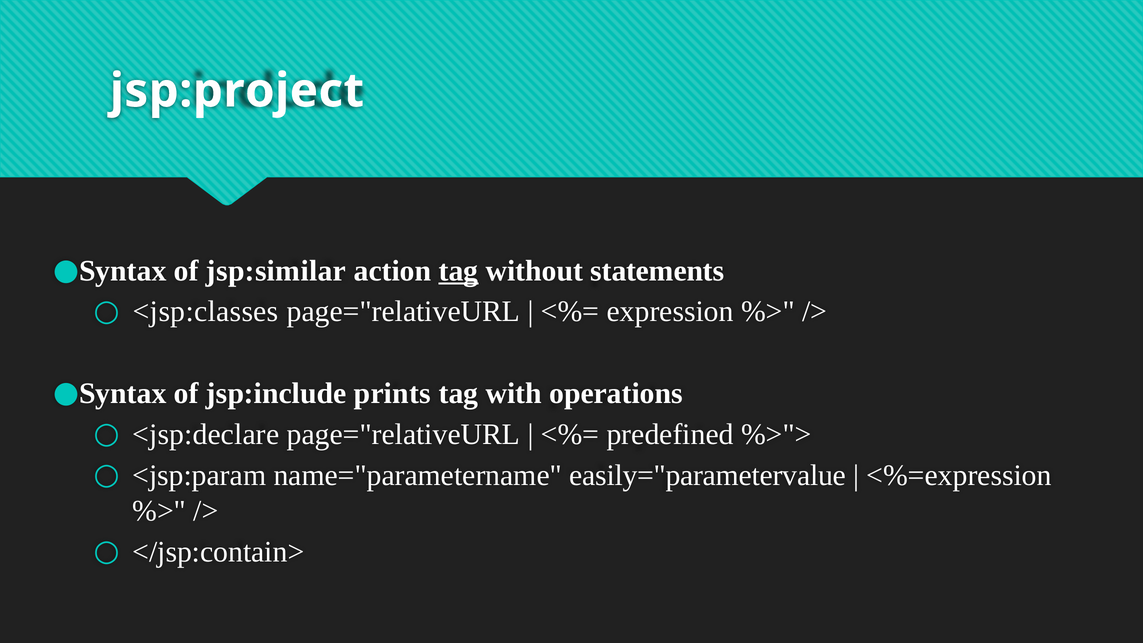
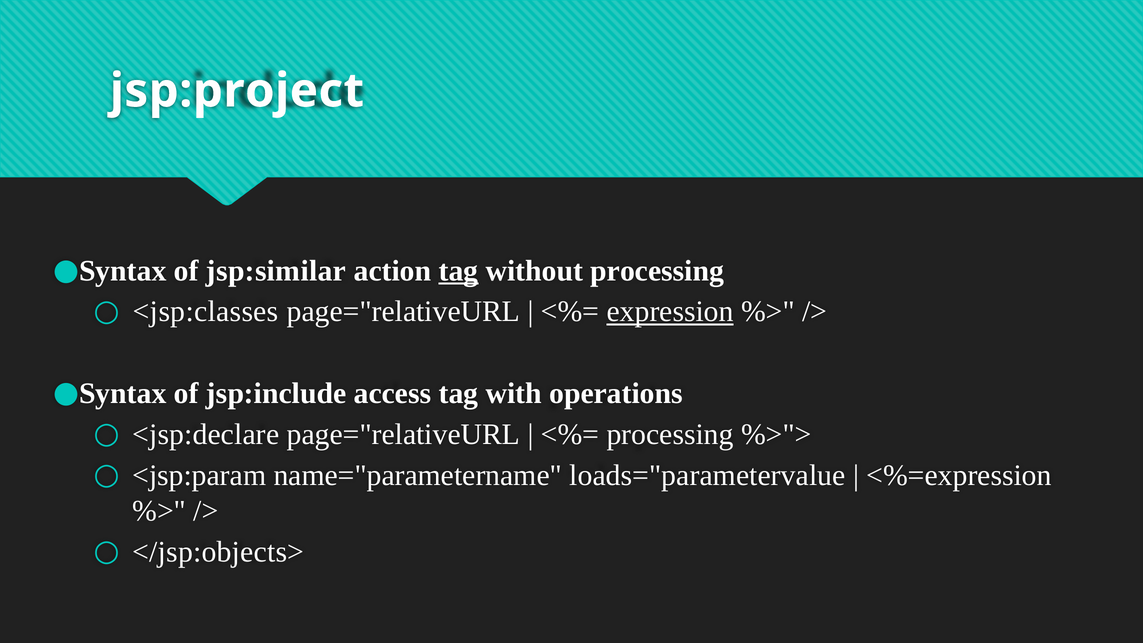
without statements: statements -> processing
expression underline: none -> present
prints: prints -> access
predefined at (670, 434): predefined -> processing
easily="parametervalue: easily="parametervalue -> loads="parametervalue
</jsp:contain>: </jsp:contain> -> </jsp:objects>
